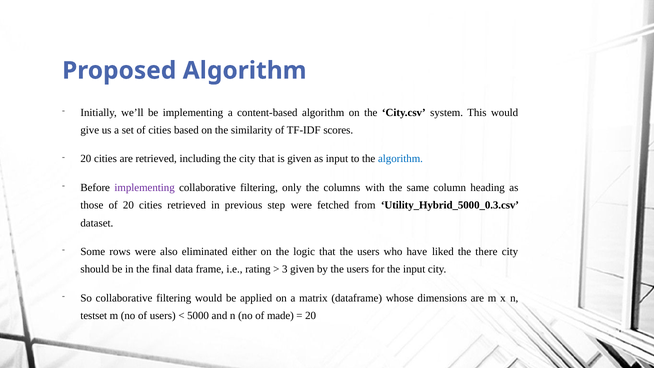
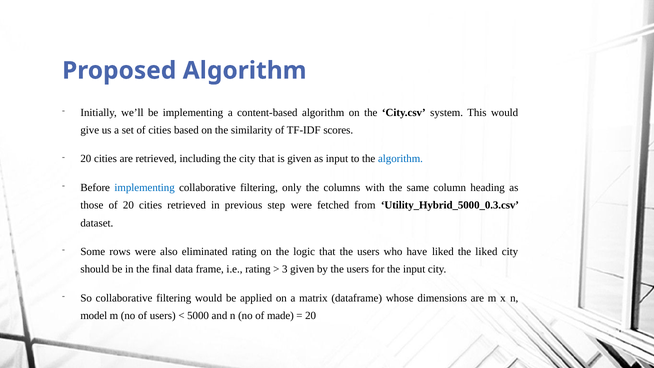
implementing at (145, 188) colour: purple -> blue
eliminated either: either -> rating
the there: there -> liked
testset: testset -> model
